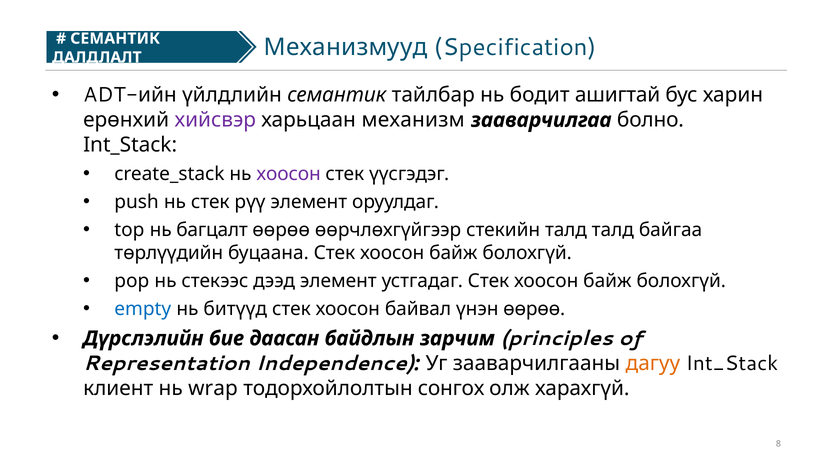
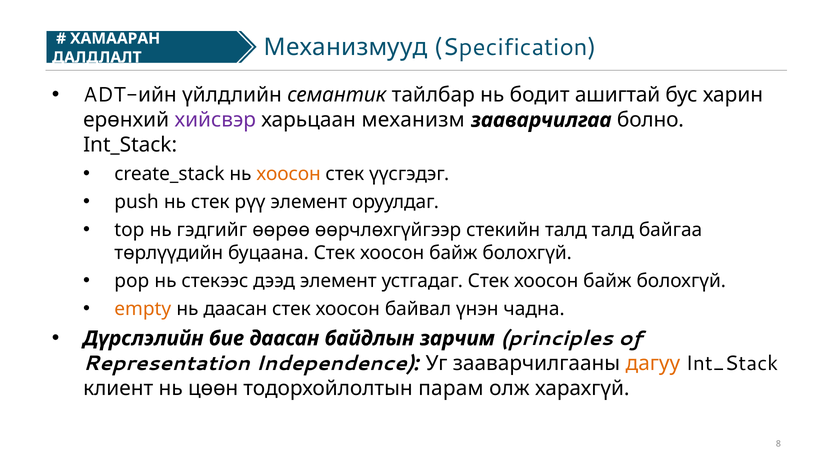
СЕМАНТИК at (115, 39): СЕМАНТИК -> ХАМААРАН
хоосон at (289, 174) colour: purple -> orange
багцалт: багцалт -> гэдгийг
empty colour: blue -> orange
нь битүүд: битүүд -> даасан
үнэн өөрөө: өөрөө -> чадна
wrap: wrap -> цөөн
сонгох: сонгох -> парам
